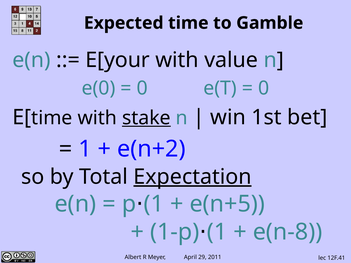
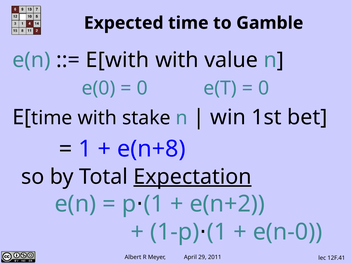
E[your: E[your -> E[with
stake underline: present -> none
e(n+2: e(n+2 -> e(n+8
e(n+5: e(n+5 -> e(n+2
e(n-8: e(n-8 -> e(n-0
